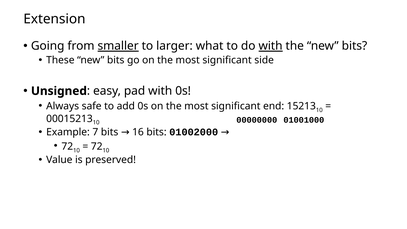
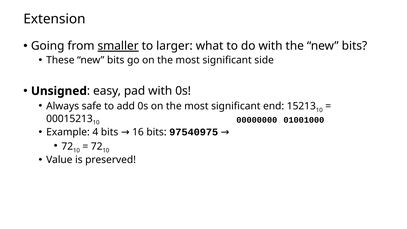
with at (271, 46) underline: present -> none
7: 7 -> 4
01002000: 01002000 -> 97540975
